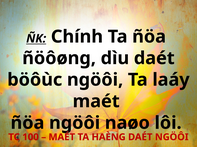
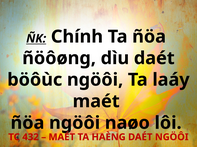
100: 100 -> 432
